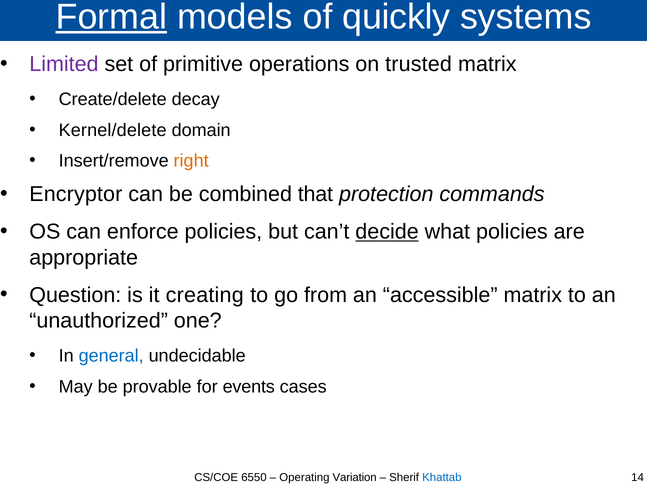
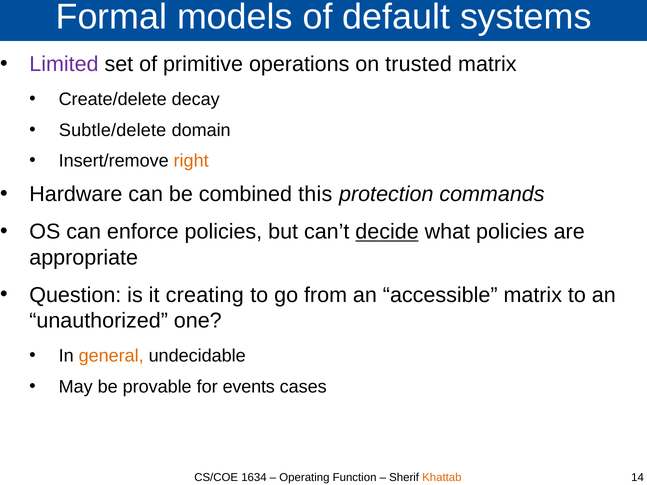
Formal underline: present -> none
quickly: quickly -> default
Kernel/delete: Kernel/delete -> Subtle/delete
Encryptor: Encryptor -> Hardware
that: that -> this
general colour: blue -> orange
6550: 6550 -> 1634
Variation: Variation -> Function
Khattab colour: blue -> orange
